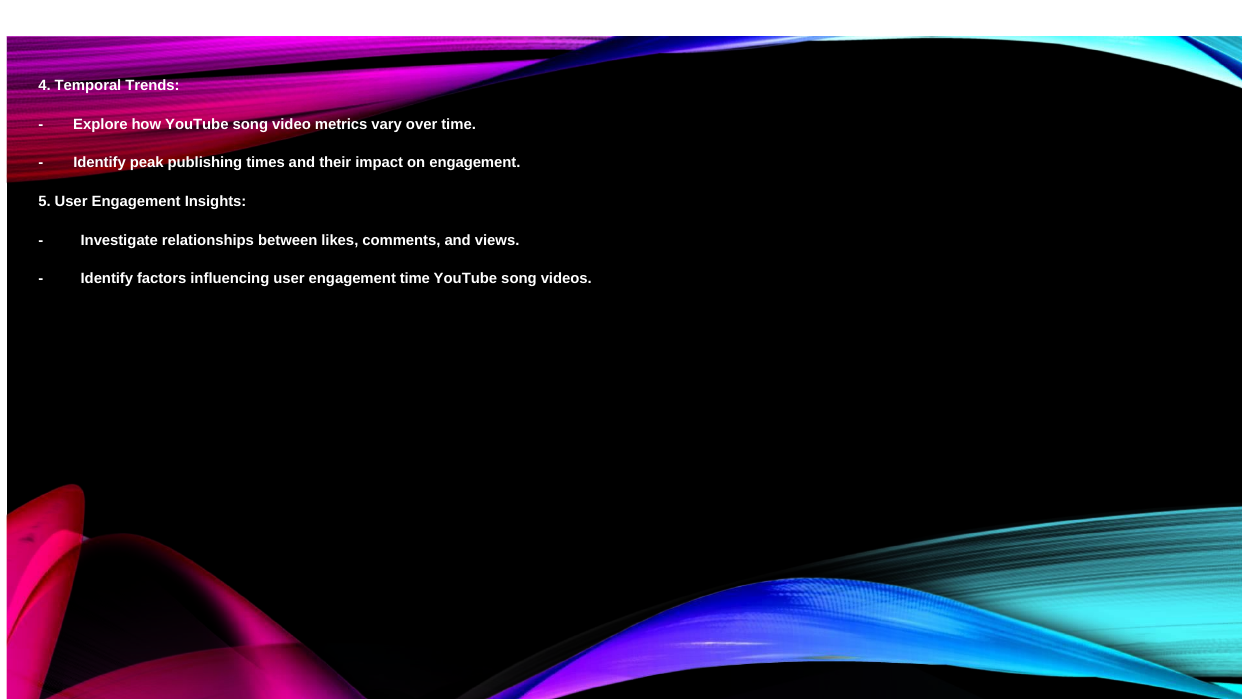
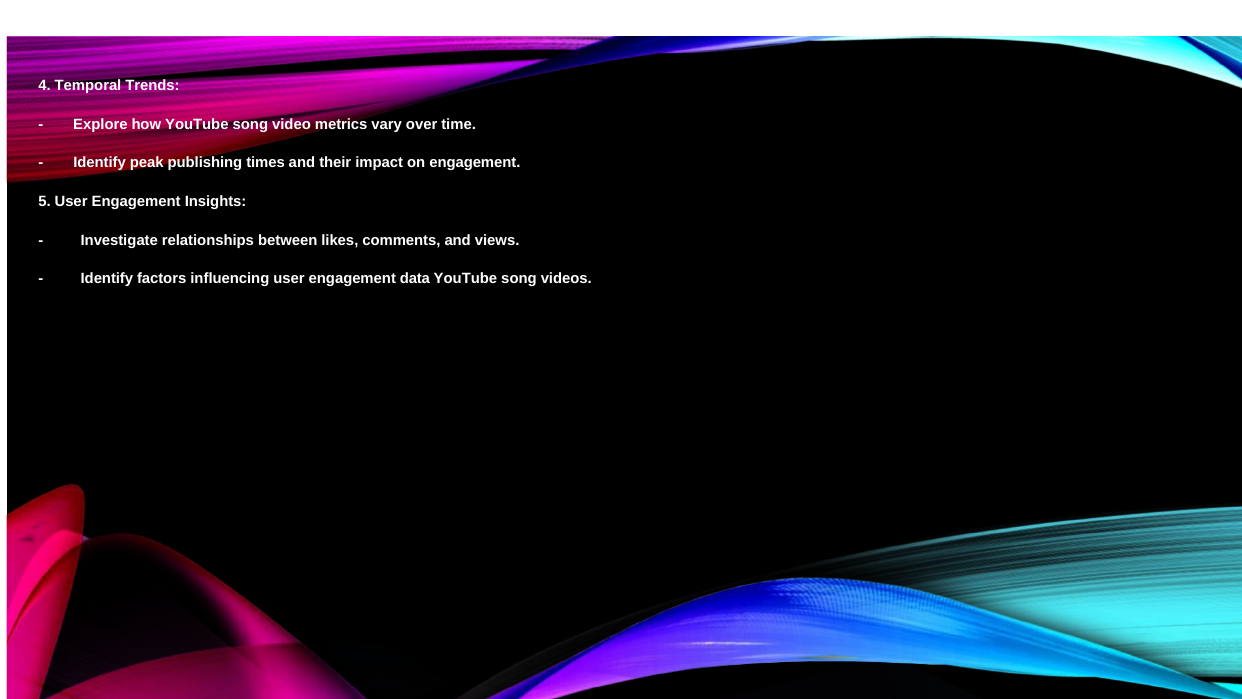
engagement time: time -> data
